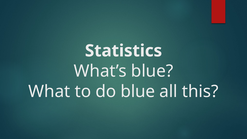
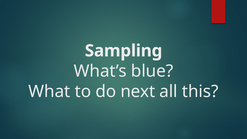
Statistics: Statistics -> Sampling
do blue: blue -> next
